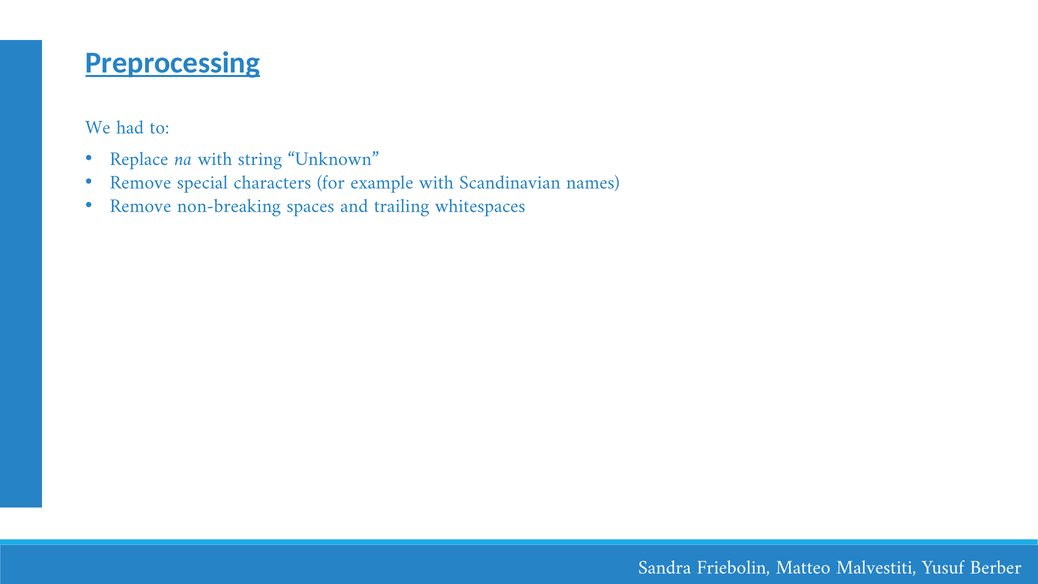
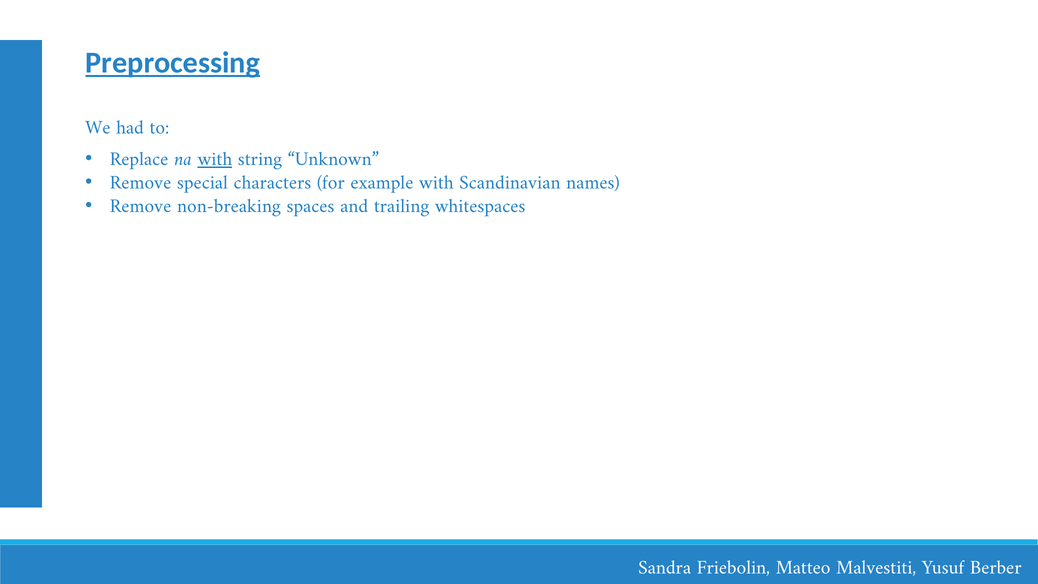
with at (215, 159) underline: none -> present
